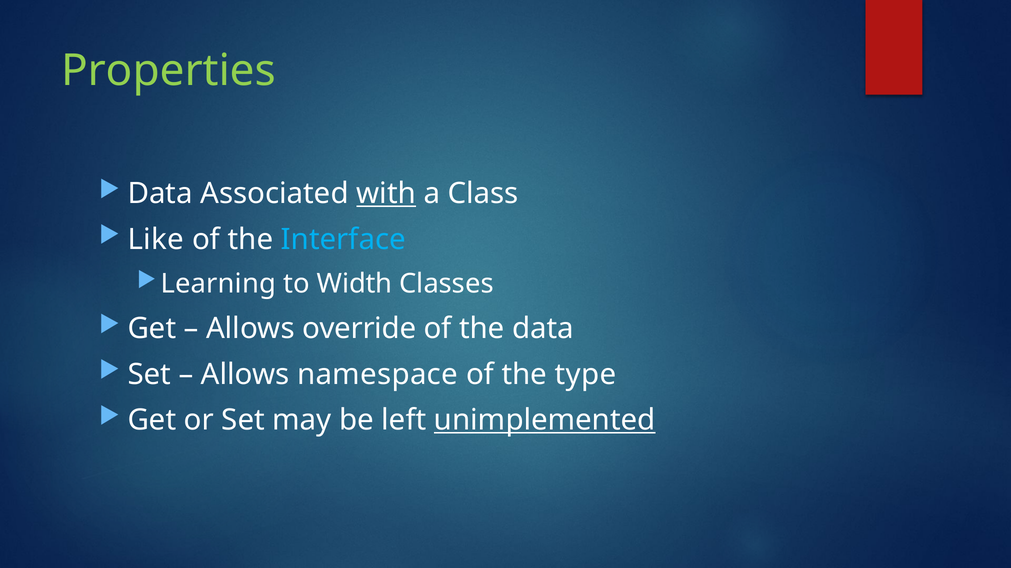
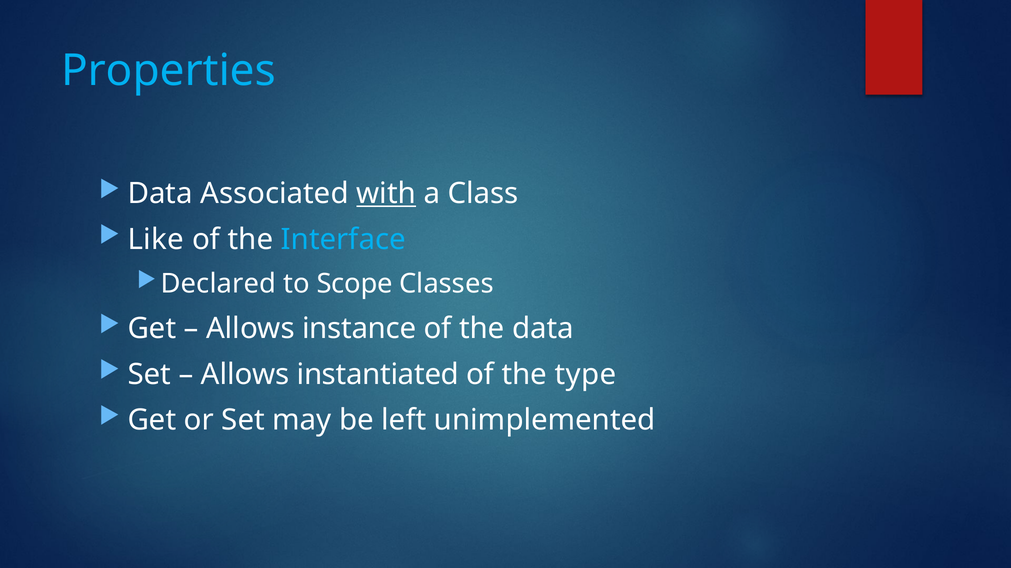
Properties colour: light green -> light blue
Learning: Learning -> Declared
Width: Width -> Scope
override: override -> instance
namespace: namespace -> instantiated
unimplemented underline: present -> none
